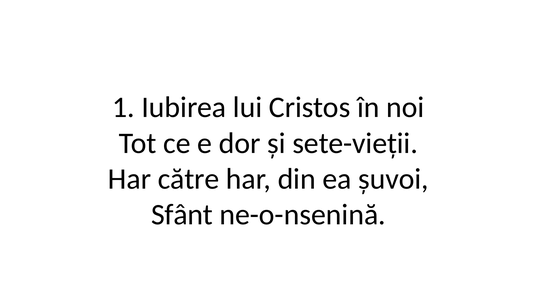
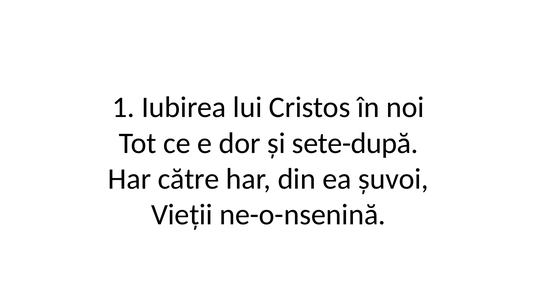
sete-vieții: sete-vieții -> sete-după
Sfânt: Sfânt -> Vieții
